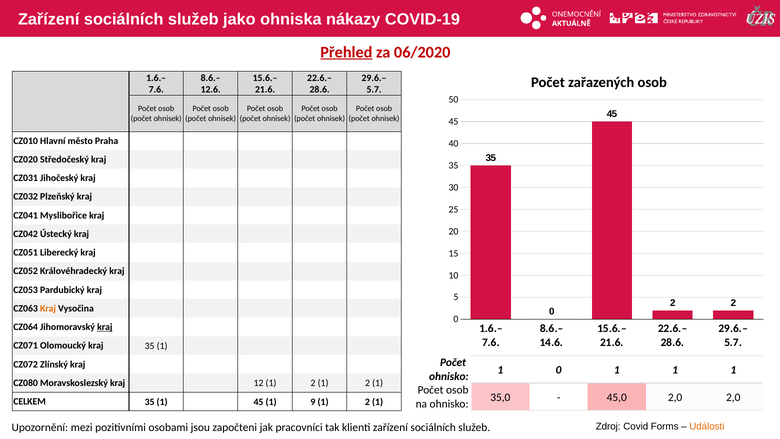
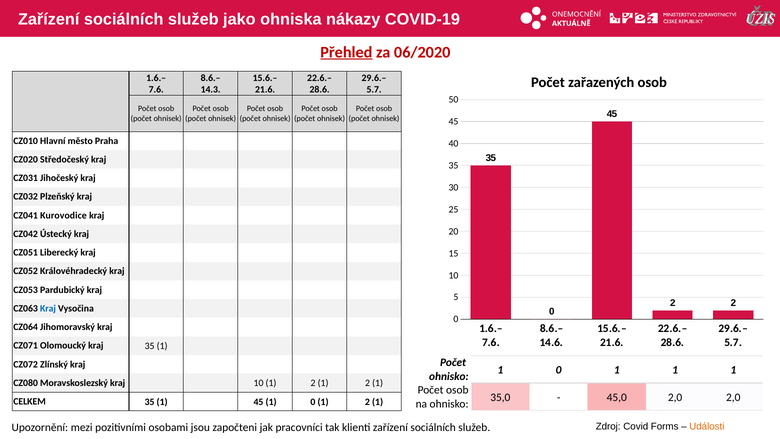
12.6: 12.6 -> 14.3
Myslibořice: Myslibořice -> Kurovodice
Kraj at (48, 308) colour: orange -> blue
kraj at (105, 327) underline: present -> none
kraj 12: 12 -> 10
45 1 9: 9 -> 0
